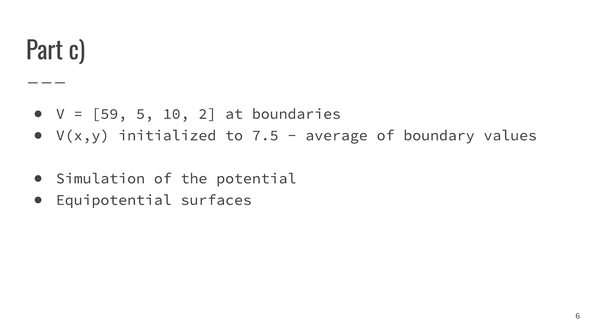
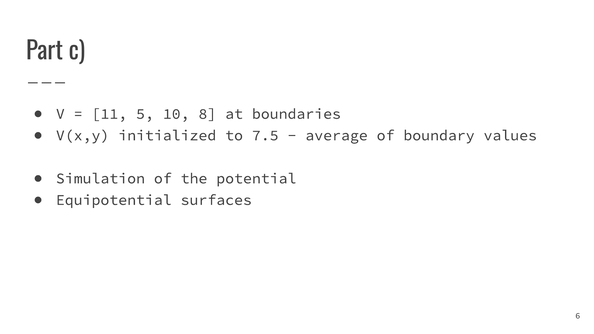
59: 59 -> 11
2: 2 -> 8
